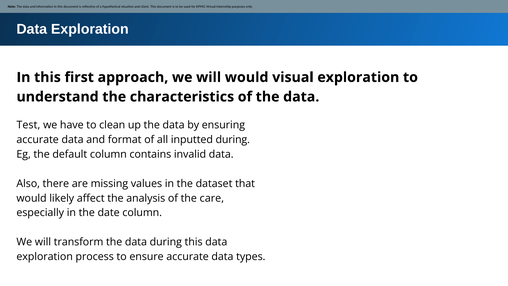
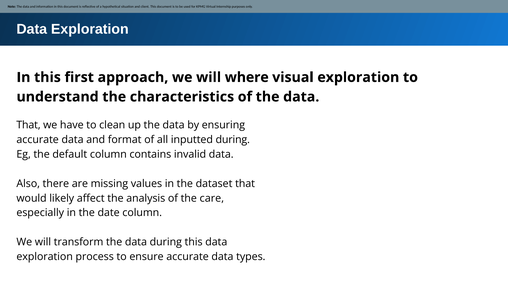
will would: would -> where
Test at (28, 125): Test -> That
